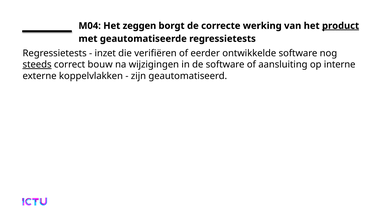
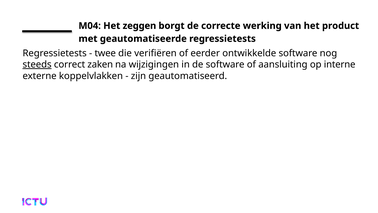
product underline: present -> none
inzet: inzet -> twee
bouw: bouw -> zaken
